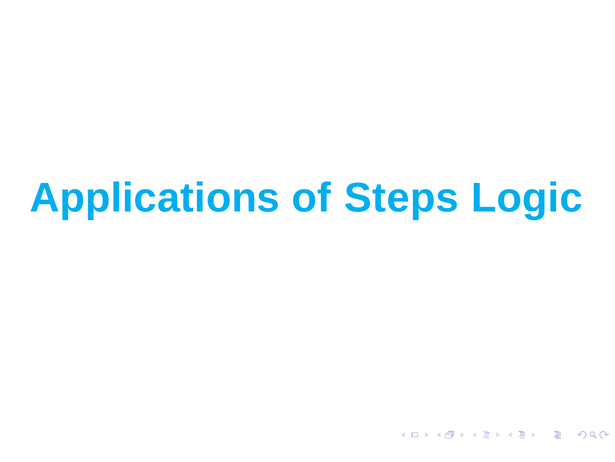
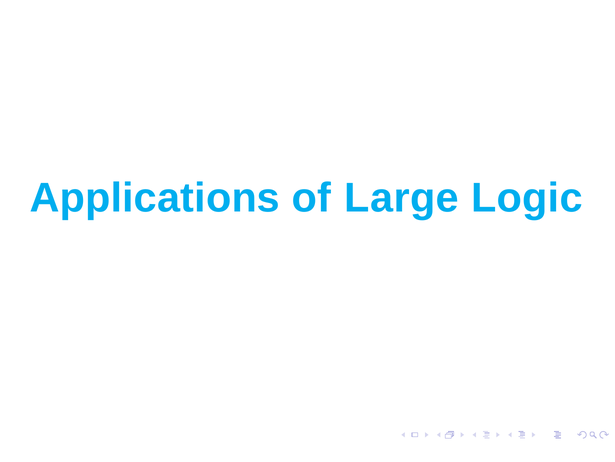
Steps: Steps -> Large
